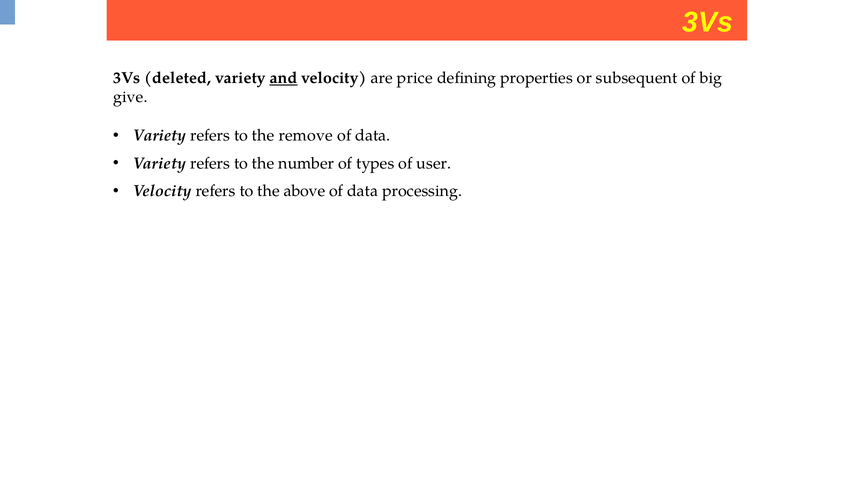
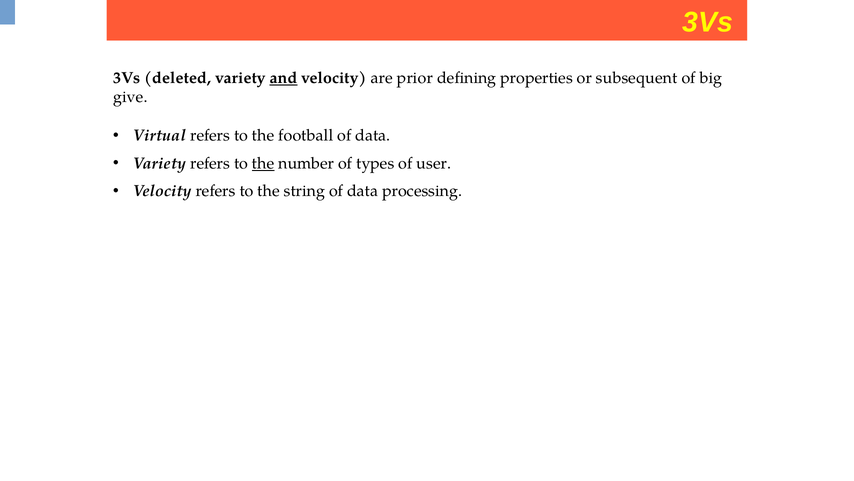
price: price -> prior
Variety at (160, 135): Variety -> Virtual
remove: remove -> football
the at (263, 163) underline: none -> present
above: above -> string
